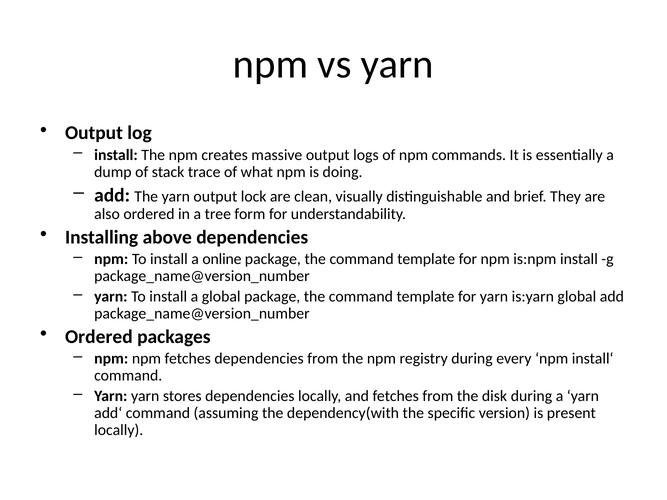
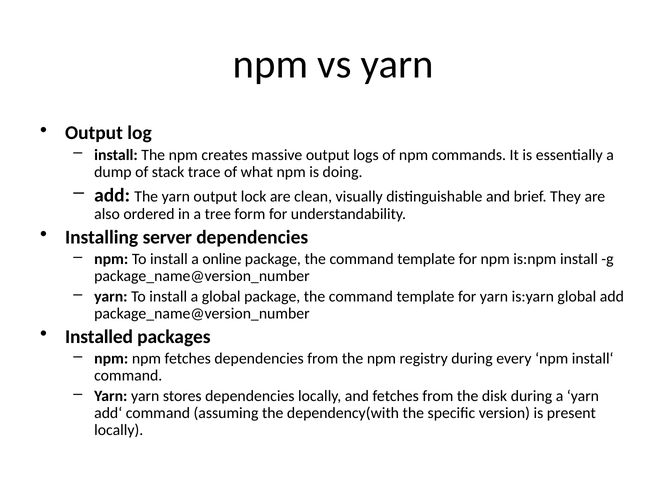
above: above -> server
Ordered at (99, 337): Ordered -> Installed
